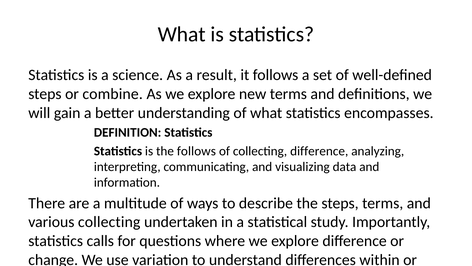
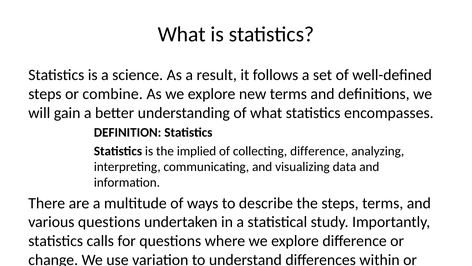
the follows: follows -> implied
various collecting: collecting -> questions
